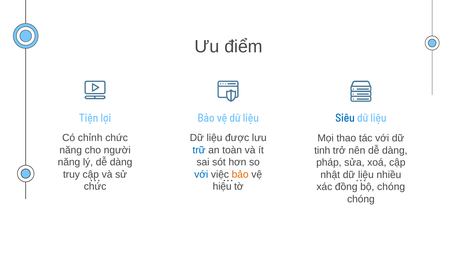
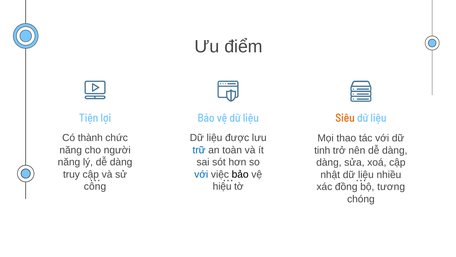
Siêu colour: blue -> orange
chỉnh: chỉnh -> thành
pháp at (329, 162): pháp -> dàng
bảo at (240, 174) colour: orange -> black
chức at (95, 186): chức -> công
bộ chóng: chóng -> tương
